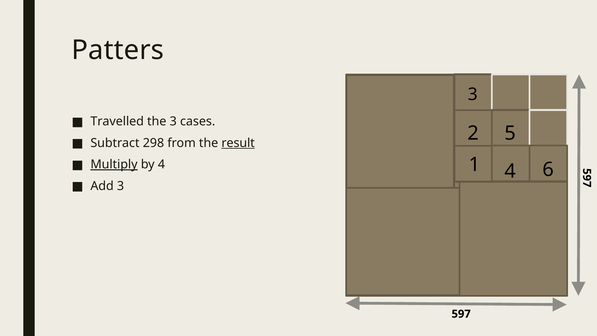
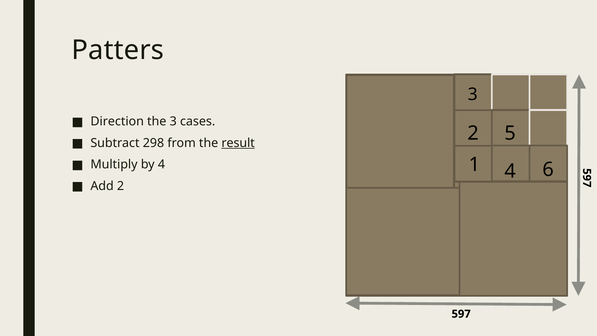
Travelled: Travelled -> Direction
Multiply underline: present -> none
Add 3: 3 -> 2
